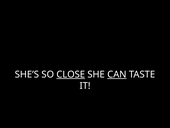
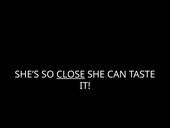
CAN underline: present -> none
